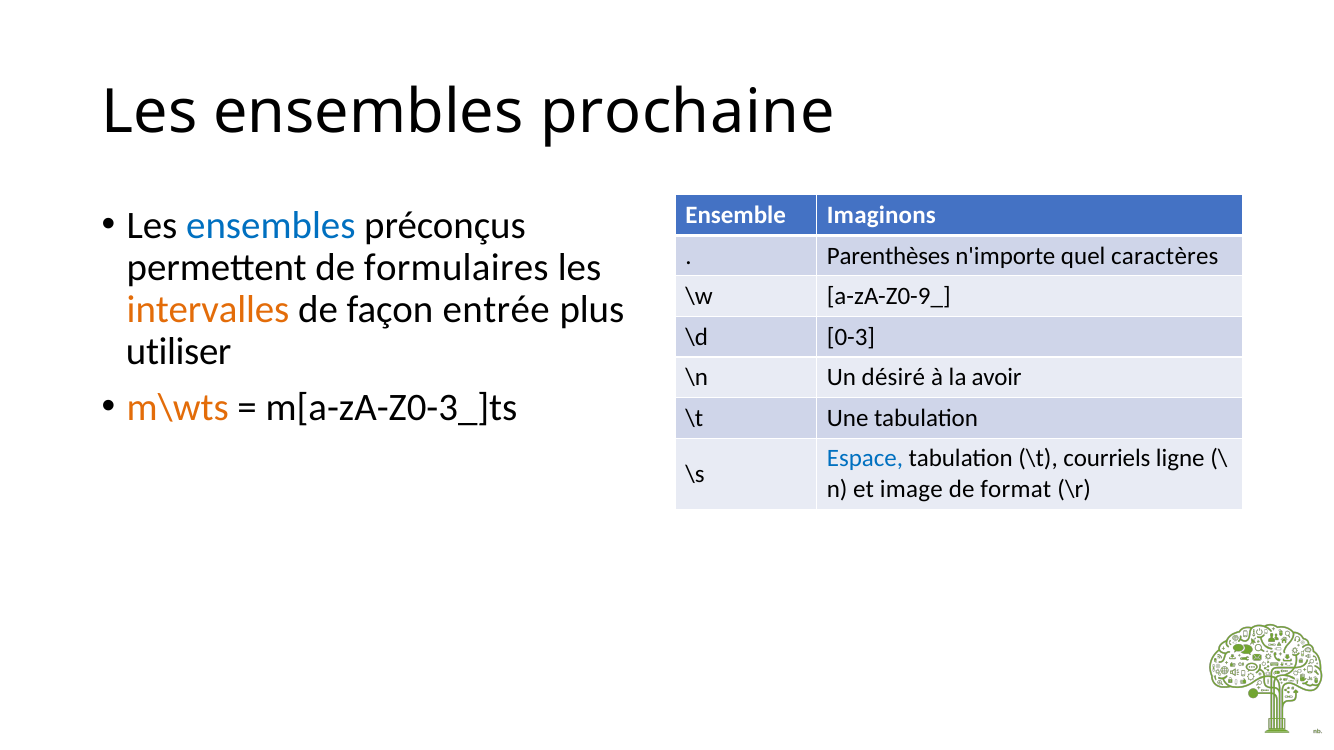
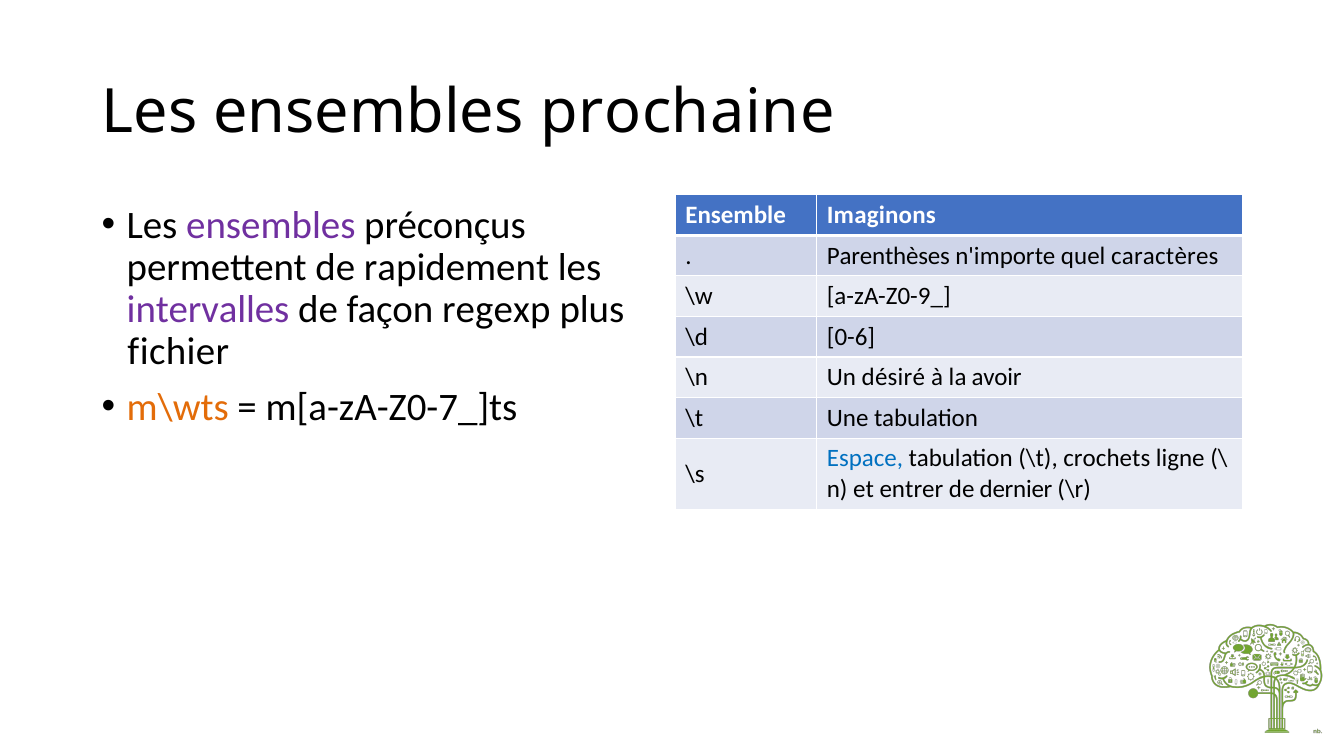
ensembles at (271, 226) colour: blue -> purple
formulaires: formulaires -> rapidement
intervalles colour: orange -> purple
entrée: entrée -> regexp
0-3: 0-3 -> 0-6
utiliser: utiliser -> fichier
m[a-zA-Z0-3_]ts: m[a-zA-Z0-3_]ts -> m[a-zA-Z0-7_]ts
courriels: courriels -> crochets
image: image -> entrer
format: format -> dernier
